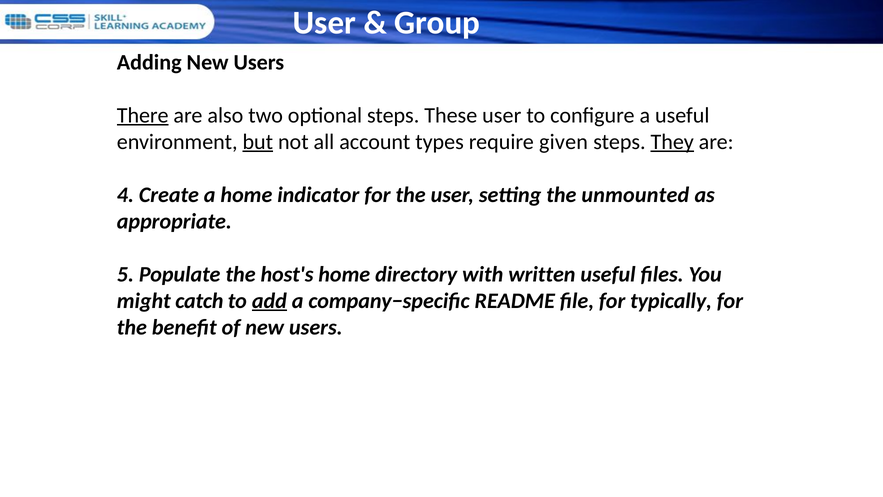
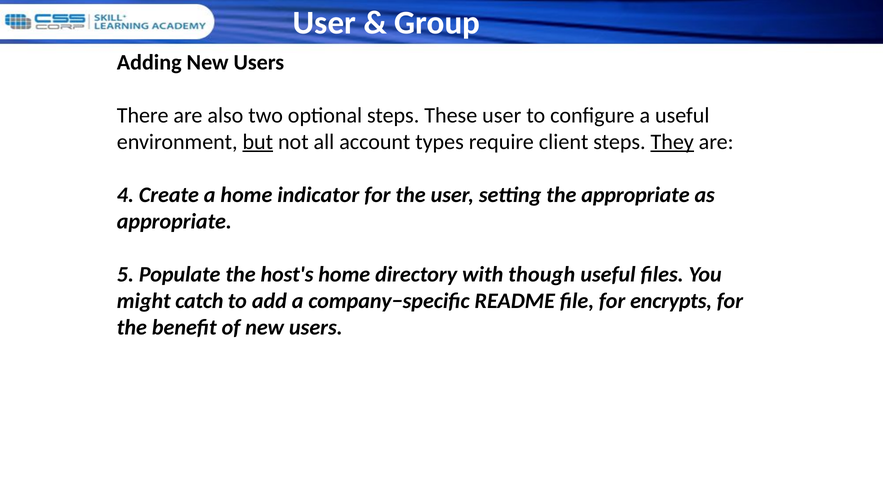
There underline: present -> none
given: given -> client
the unmounted: unmounted -> appropriate
written: written -> though
add underline: present -> none
typically: typically -> encrypts
